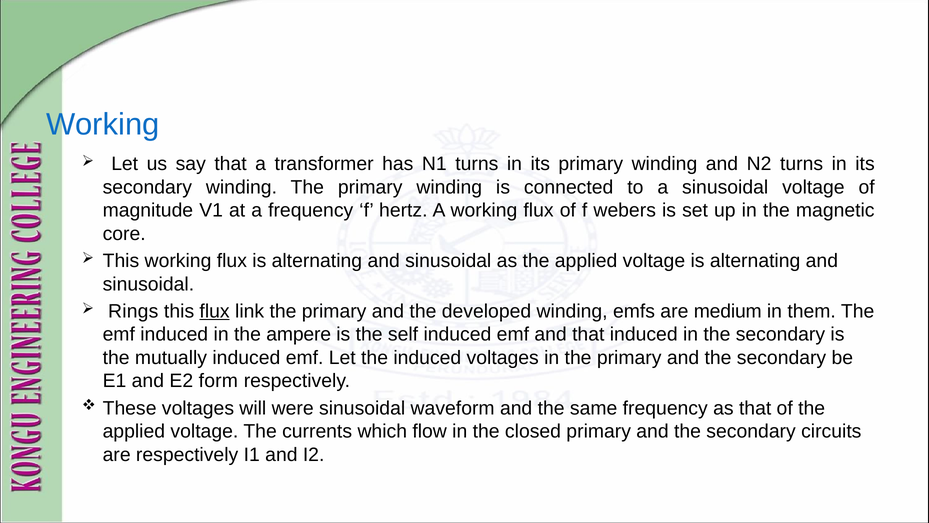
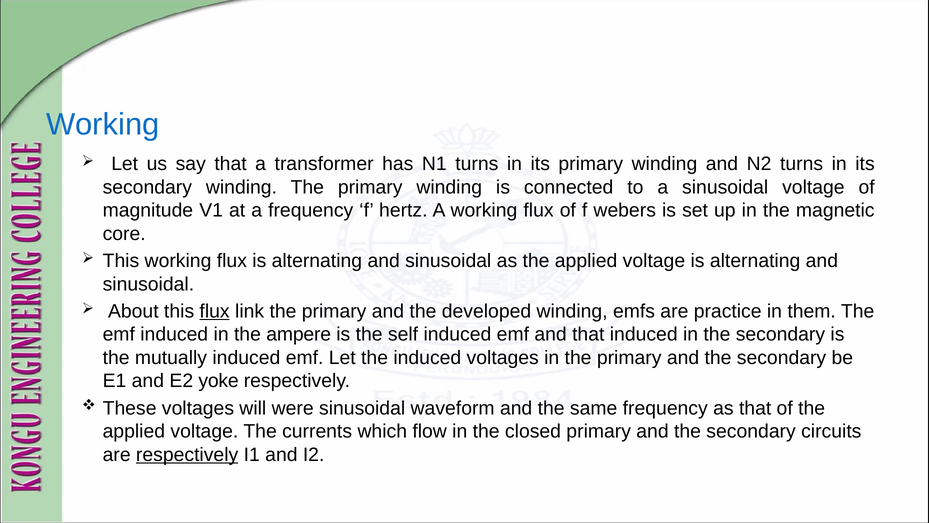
Rings: Rings -> About
medium: medium -> practice
form: form -> yoke
respectively at (187, 454) underline: none -> present
